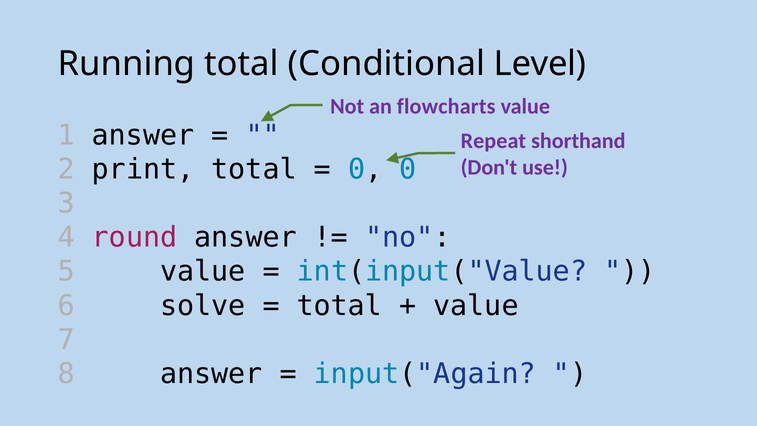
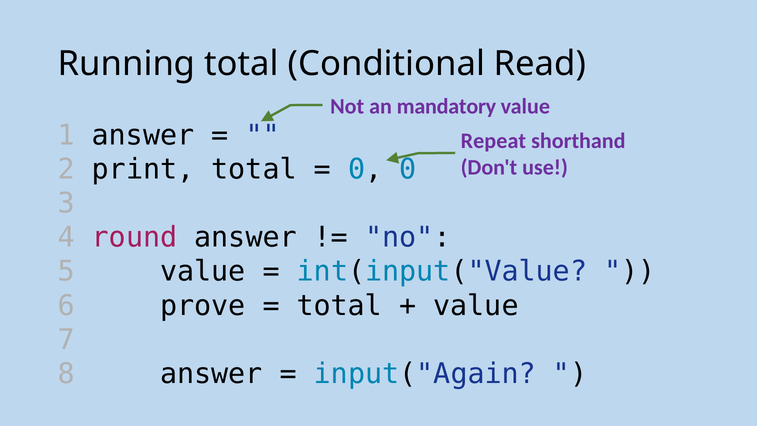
Level: Level -> Read
flowcharts: flowcharts -> mandatory
solve: solve -> prove
